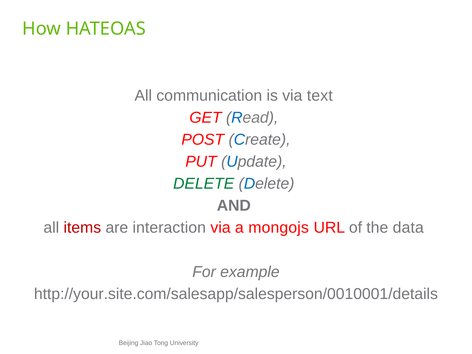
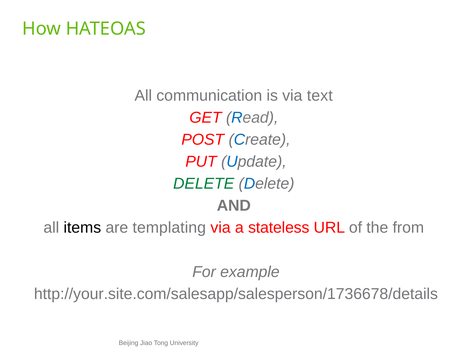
items colour: red -> black
interaction: interaction -> templating
mongojs: mongojs -> stateless
data: data -> from
http://your.site.com/salesapp/salesperson/0010001/details: http://your.site.com/salesapp/salesperson/0010001/details -> http://your.site.com/salesapp/salesperson/1736678/details
